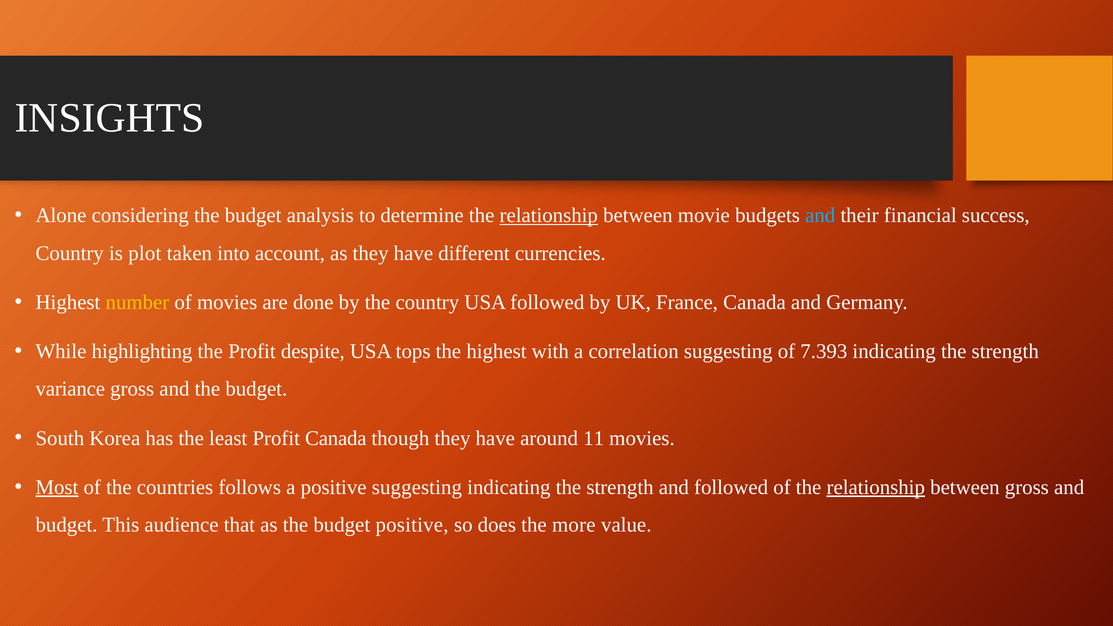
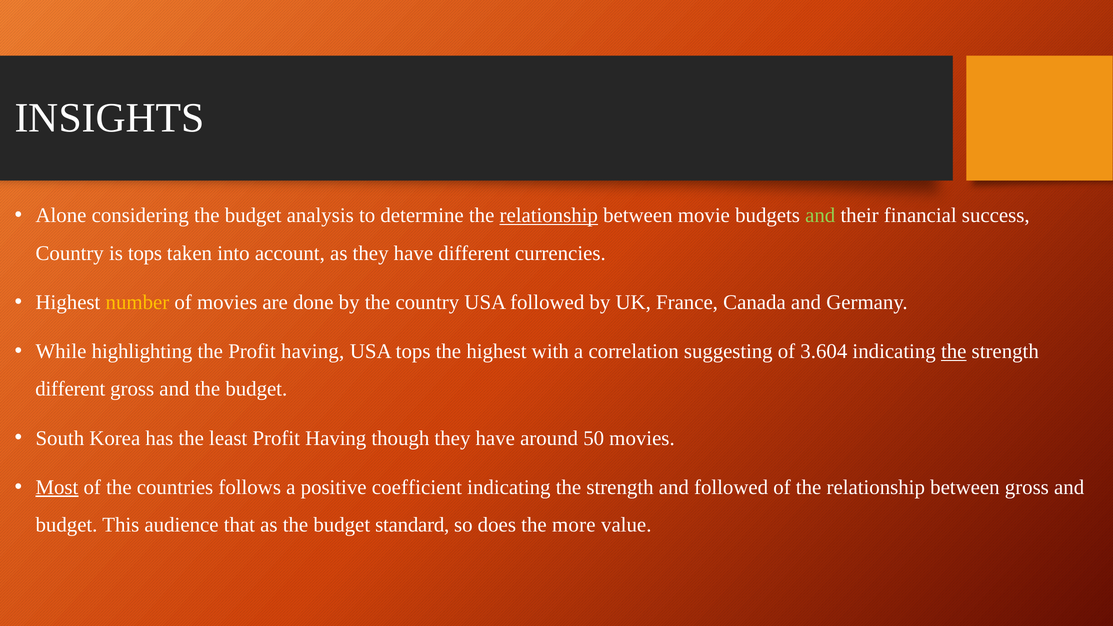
and at (820, 216) colour: light blue -> light green
is plot: plot -> tops
the Profit despite: despite -> having
7.393: 7.393 -> 3.604
the at (954, 351) underline: none -> present
variance at (70, 389): variance -> different
least Profit Canada: Canada -> Having
11: 11 -> 50
positive suggesting: suggesting -> coefficient
relationship at (876, 487) underline: present -> none
budget positive: positive -> standard
